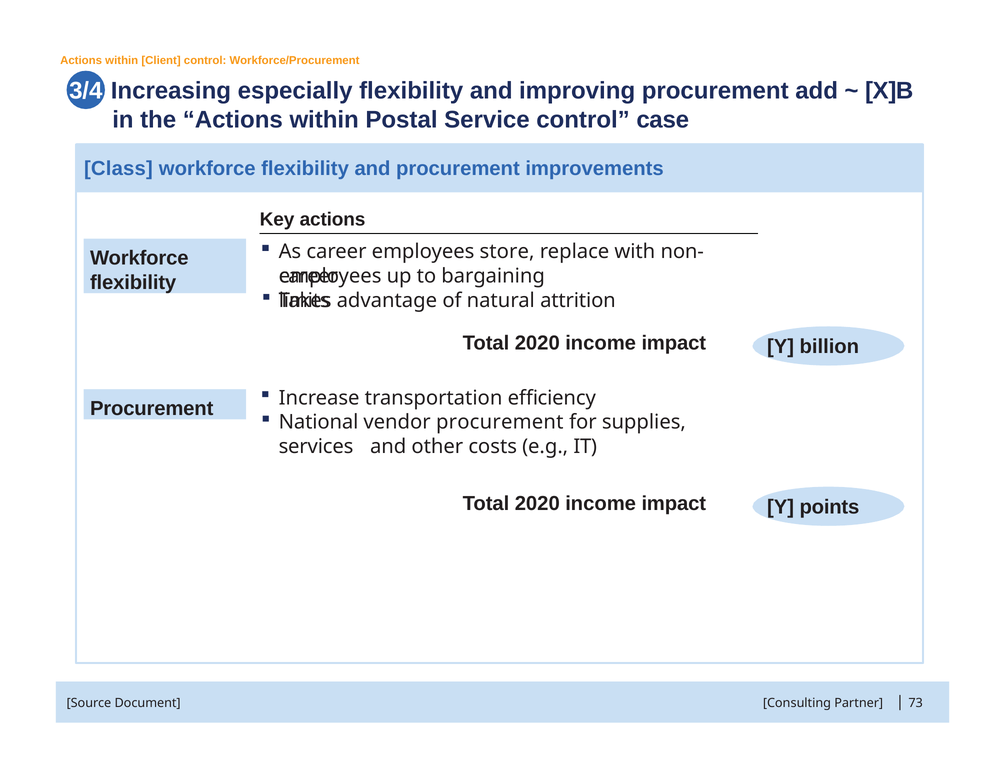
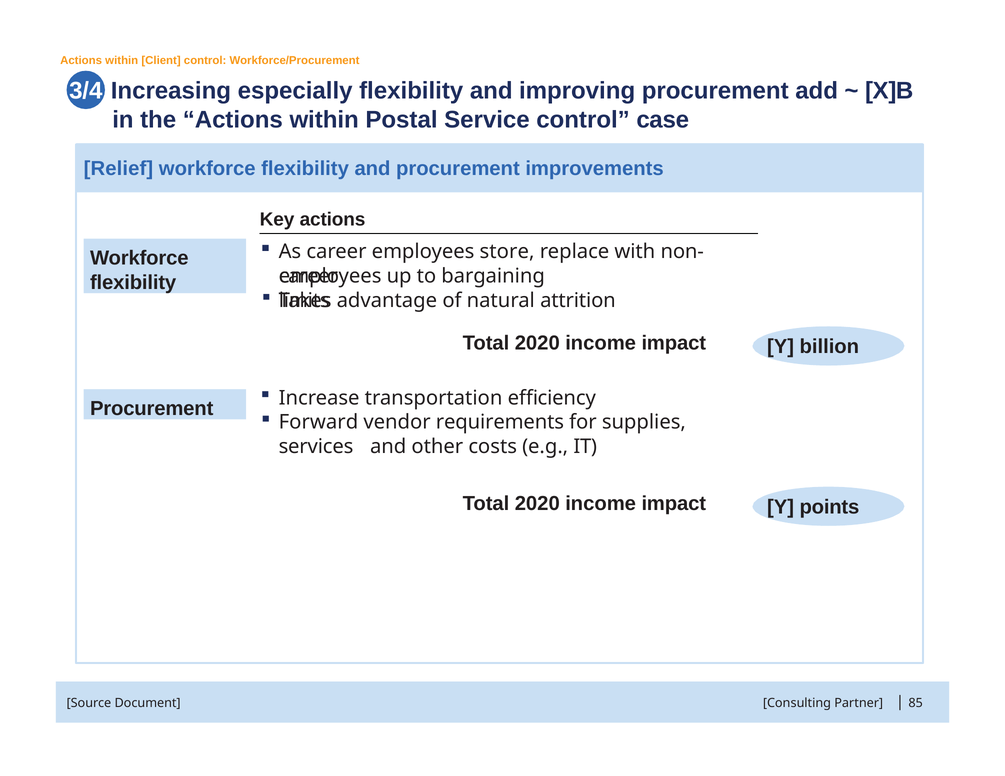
Class: Class -> Relief
National: National -> Forward
vendor procurement: procurement -> requirements
73: 73 -> 85
